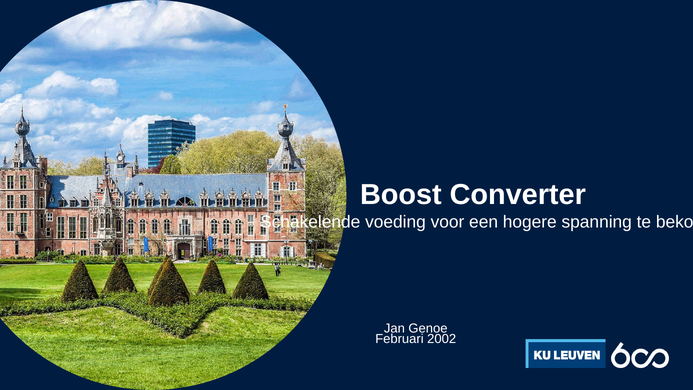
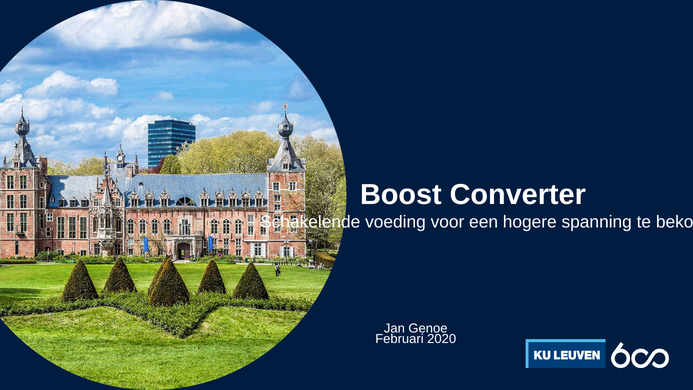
2002: 2002 -> 2020
